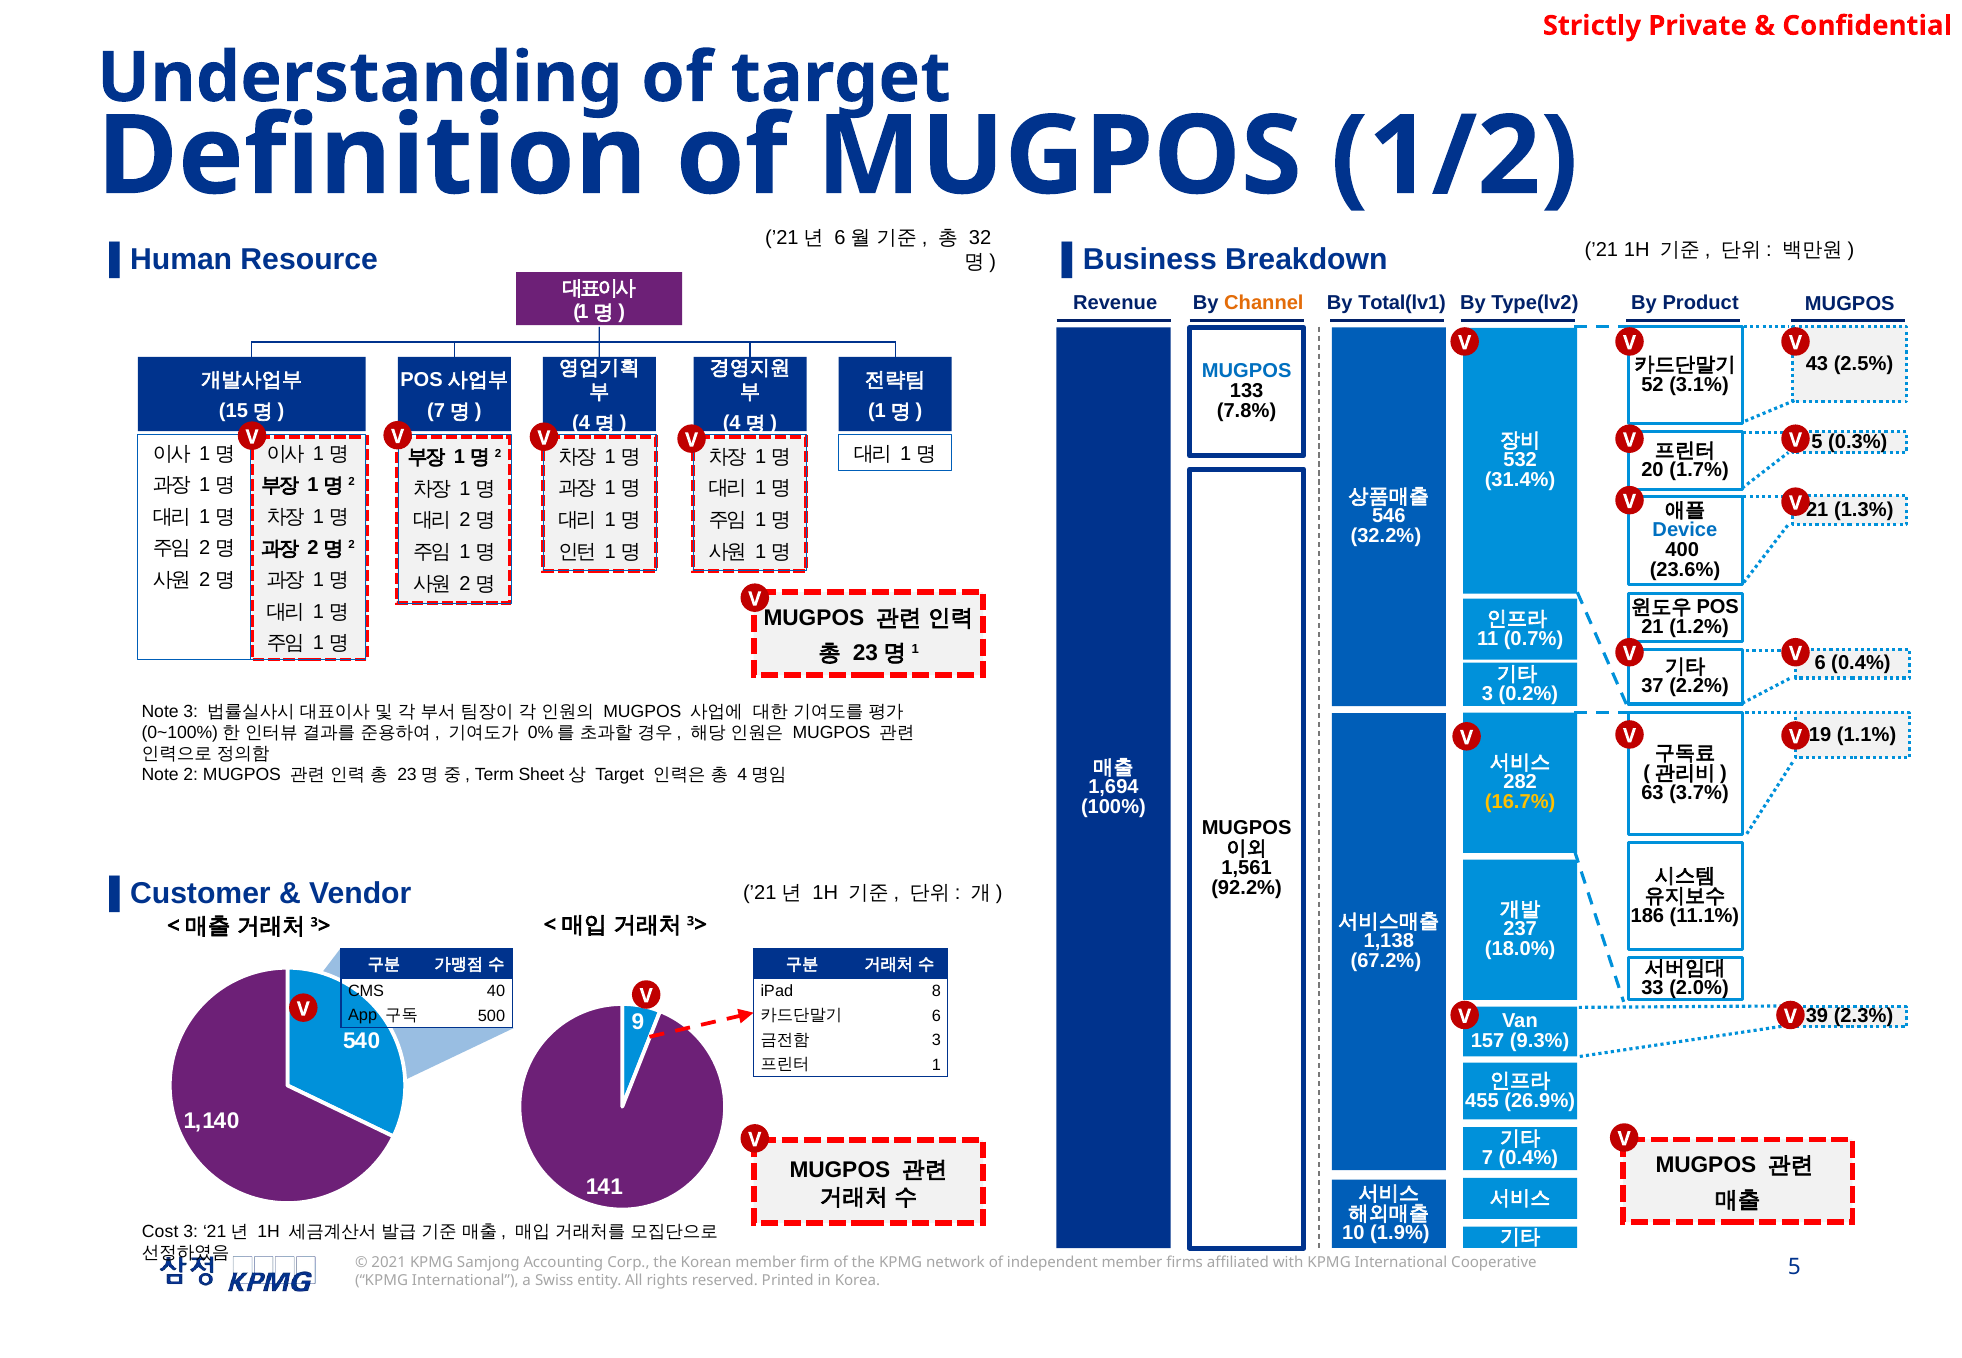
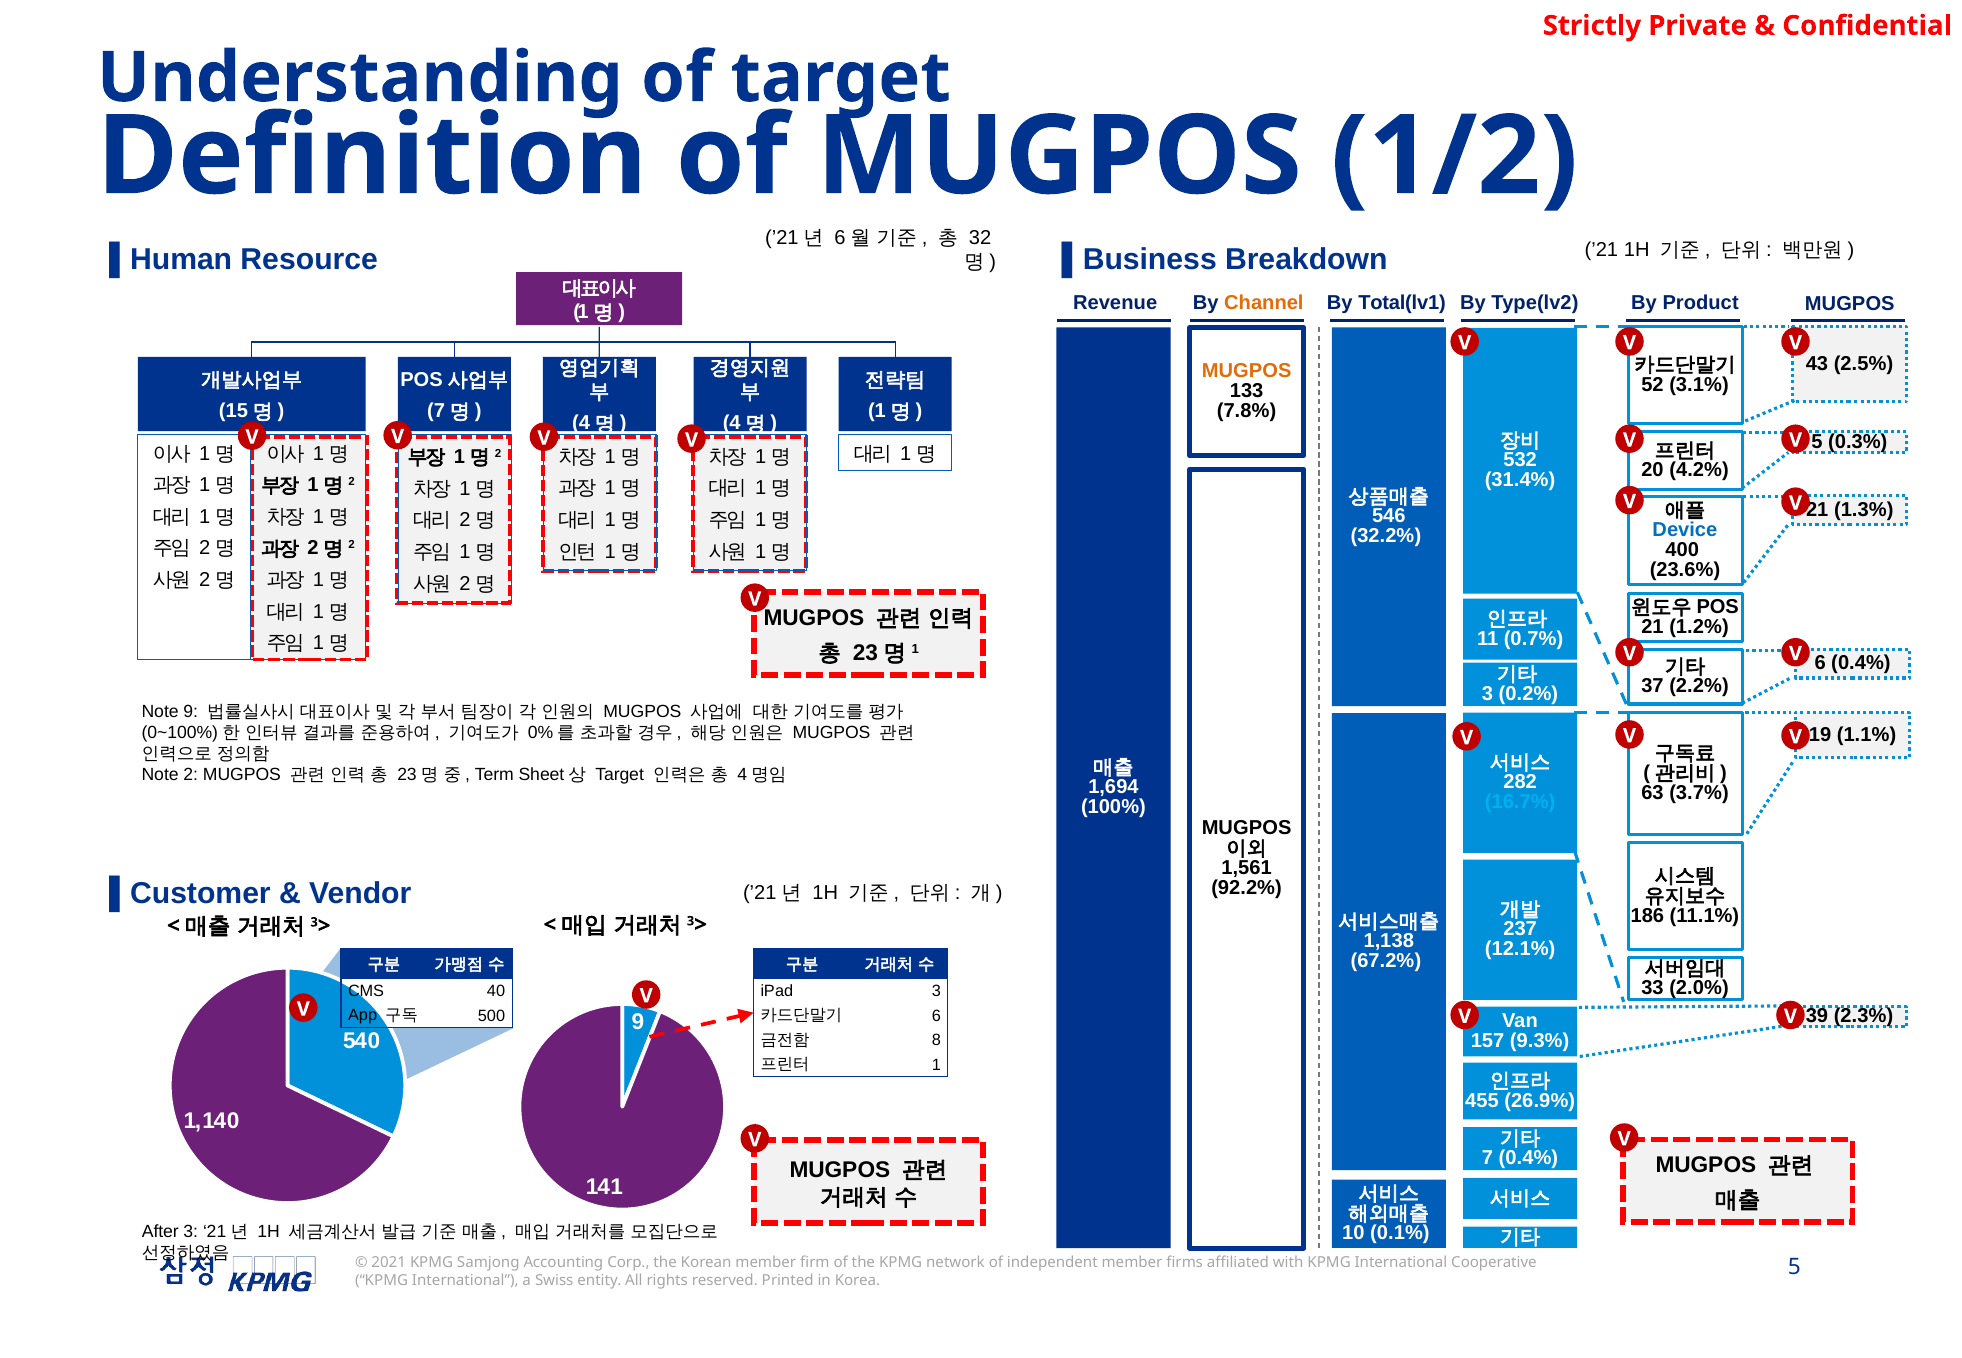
MUGPOS at (1247, 371) colour: blue -> orange
1.7%: 1.7% -> 4.2%
Note 3: 3 -> 9
16.7% colour: yellow -> light blue
18.0%: 18.0% -> 12.1%
iPad 8: 8 -> 3
3 at (936, 1040): 3 -> 8
Cost: Cost -> After
1.9%: 1.9% -> 0.1%
